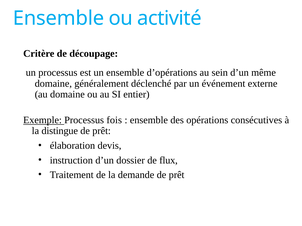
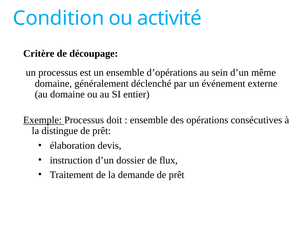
Ensemble at (59, 18): Ensemble -> Condition
fois: fois -> doit
